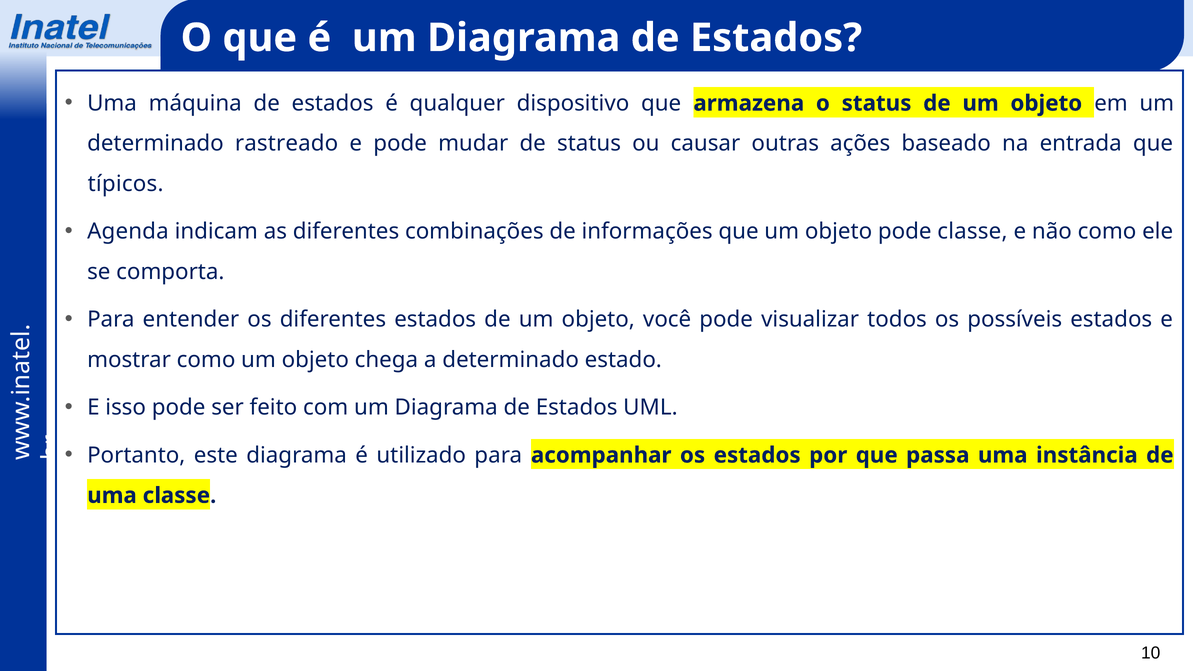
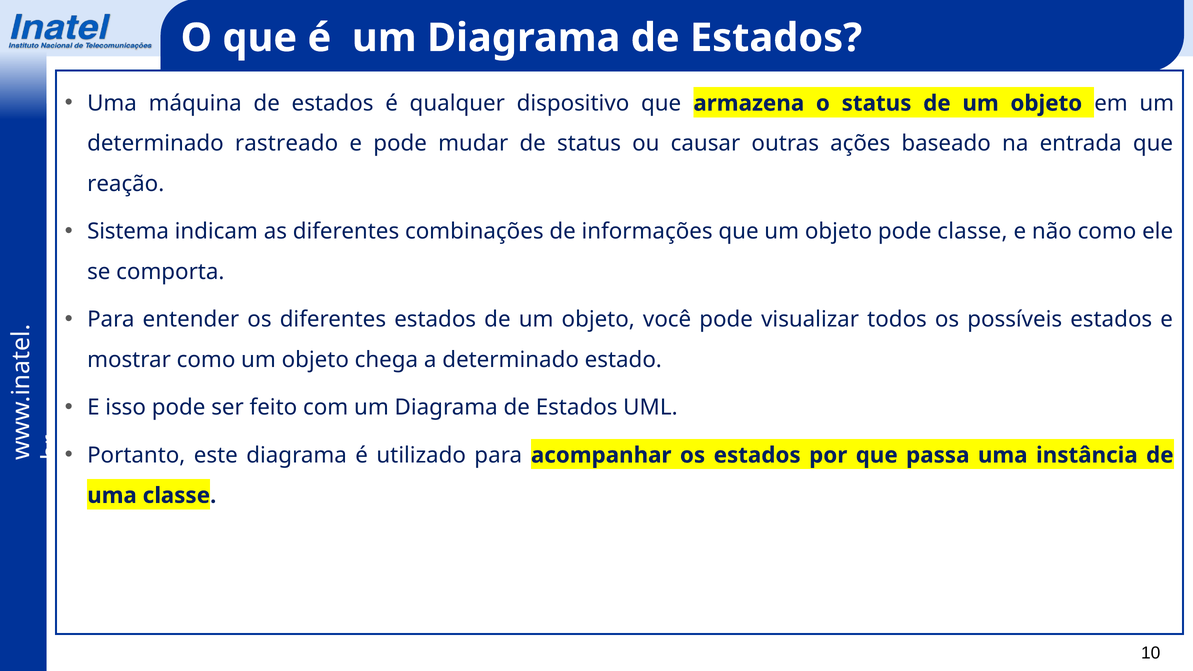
típicos: típicos -> reação
Agenda: Agenda -> Sistema
